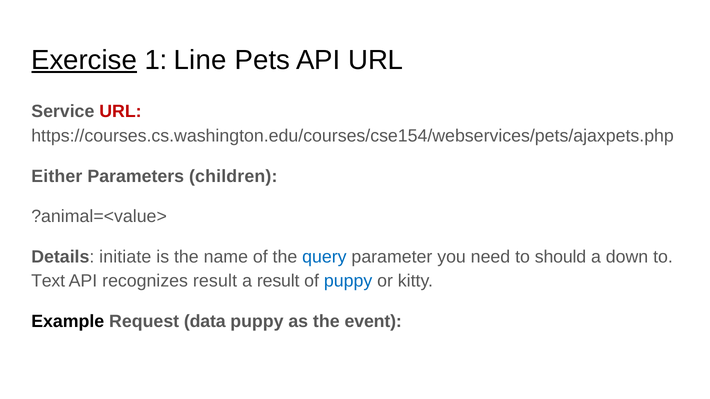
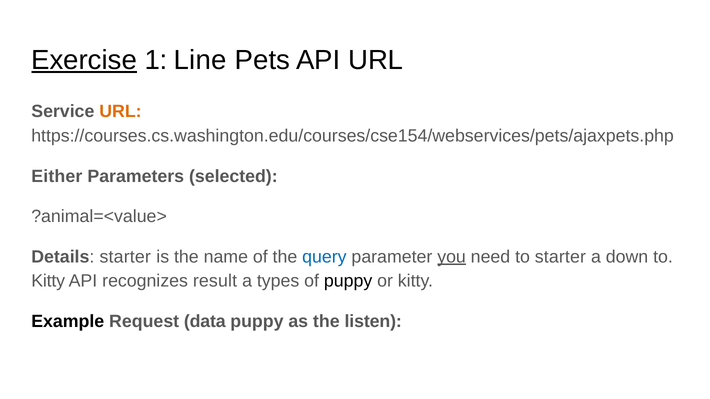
URL at (120, 112) colour: red -> orange
children: children -> selected
Details initiate: initiate -> starter
you underline: none -> present
to should: should -> starter
Text at (48, 281): Text -> Kitty
a result: result -> types
puppy at (348, 281) colour: blue -> black
event: event -> listen
